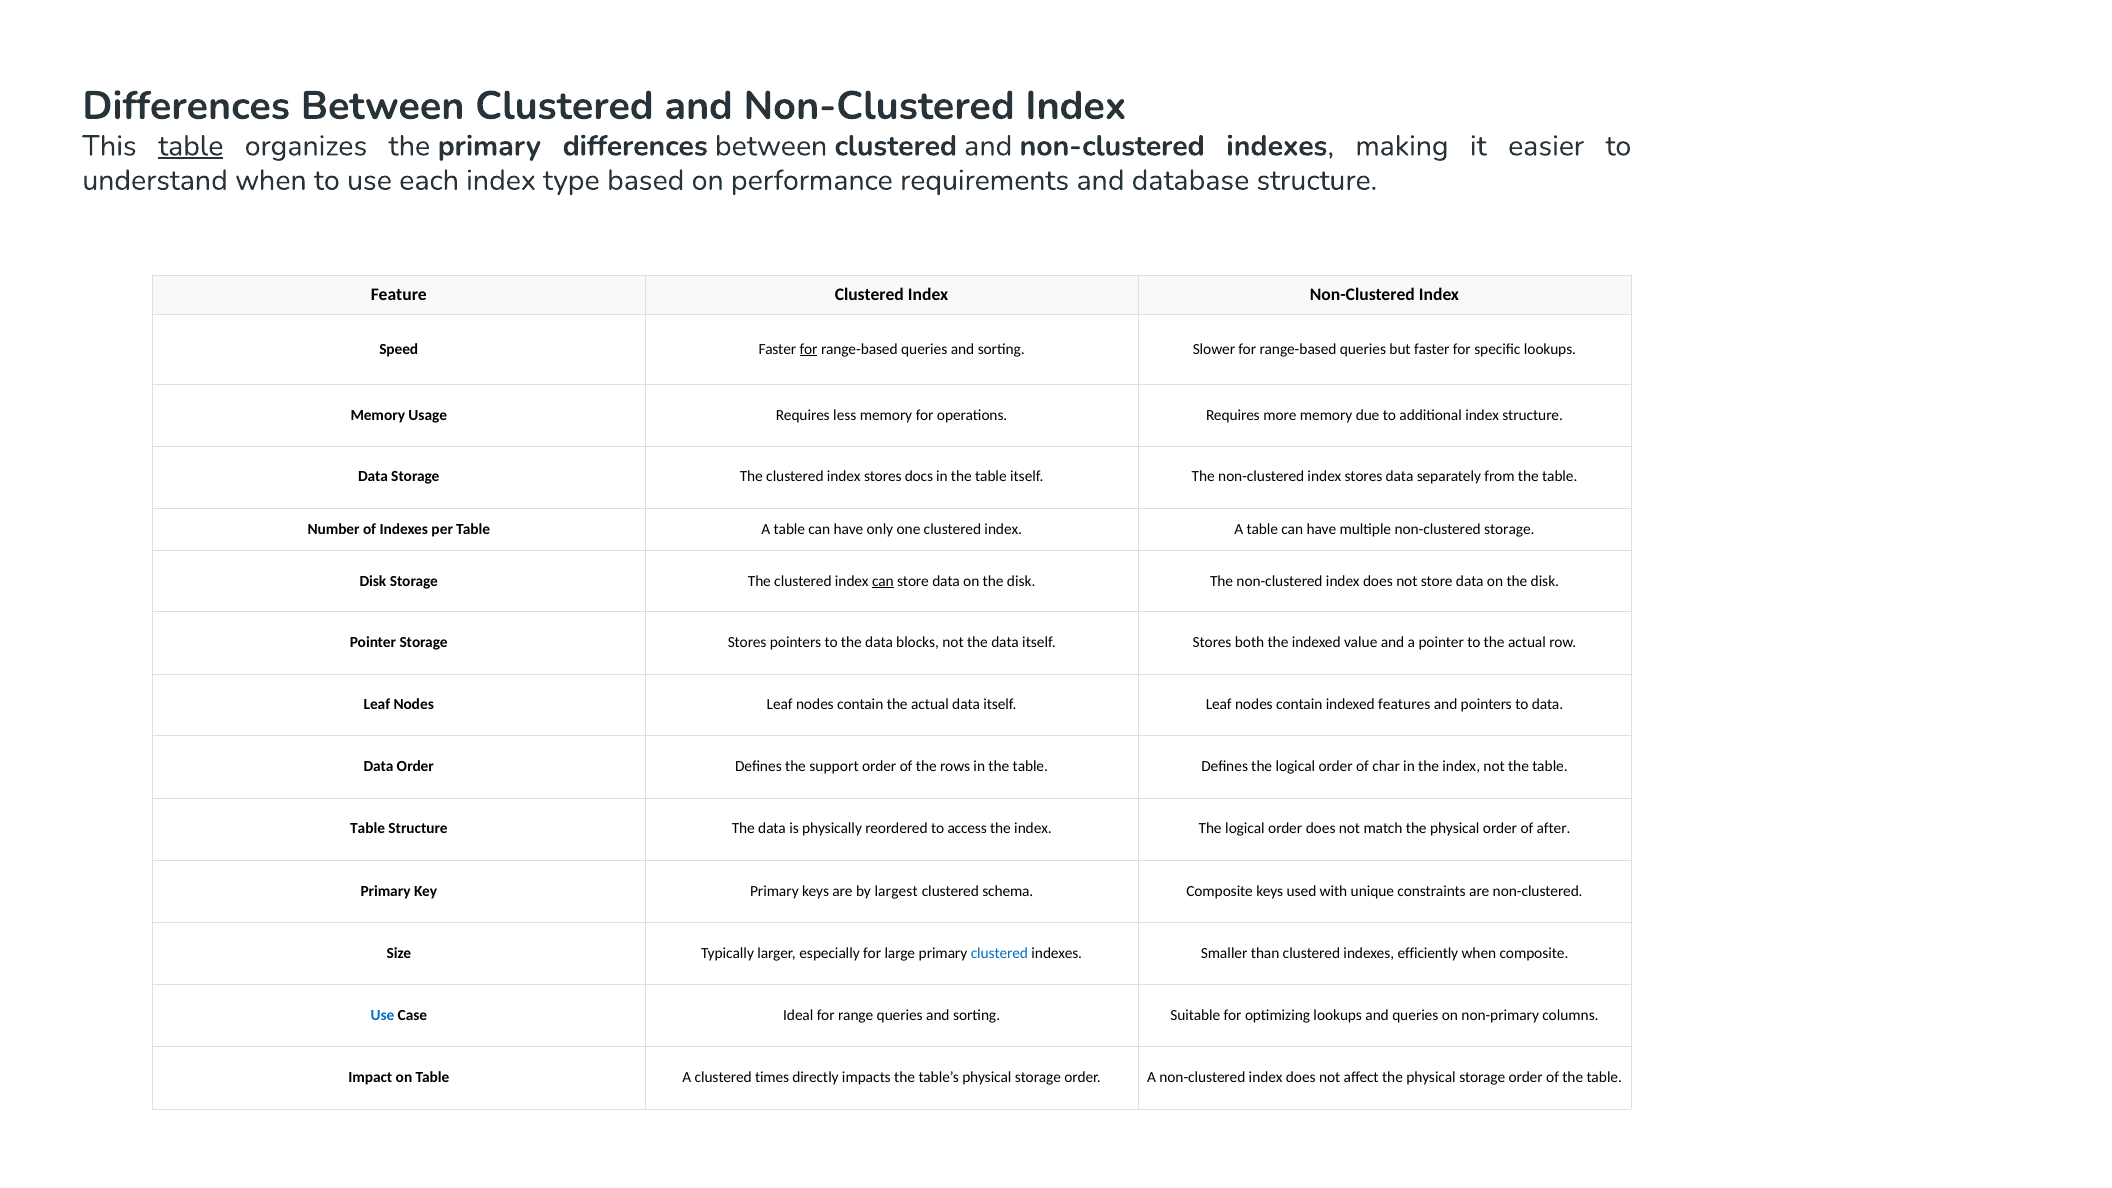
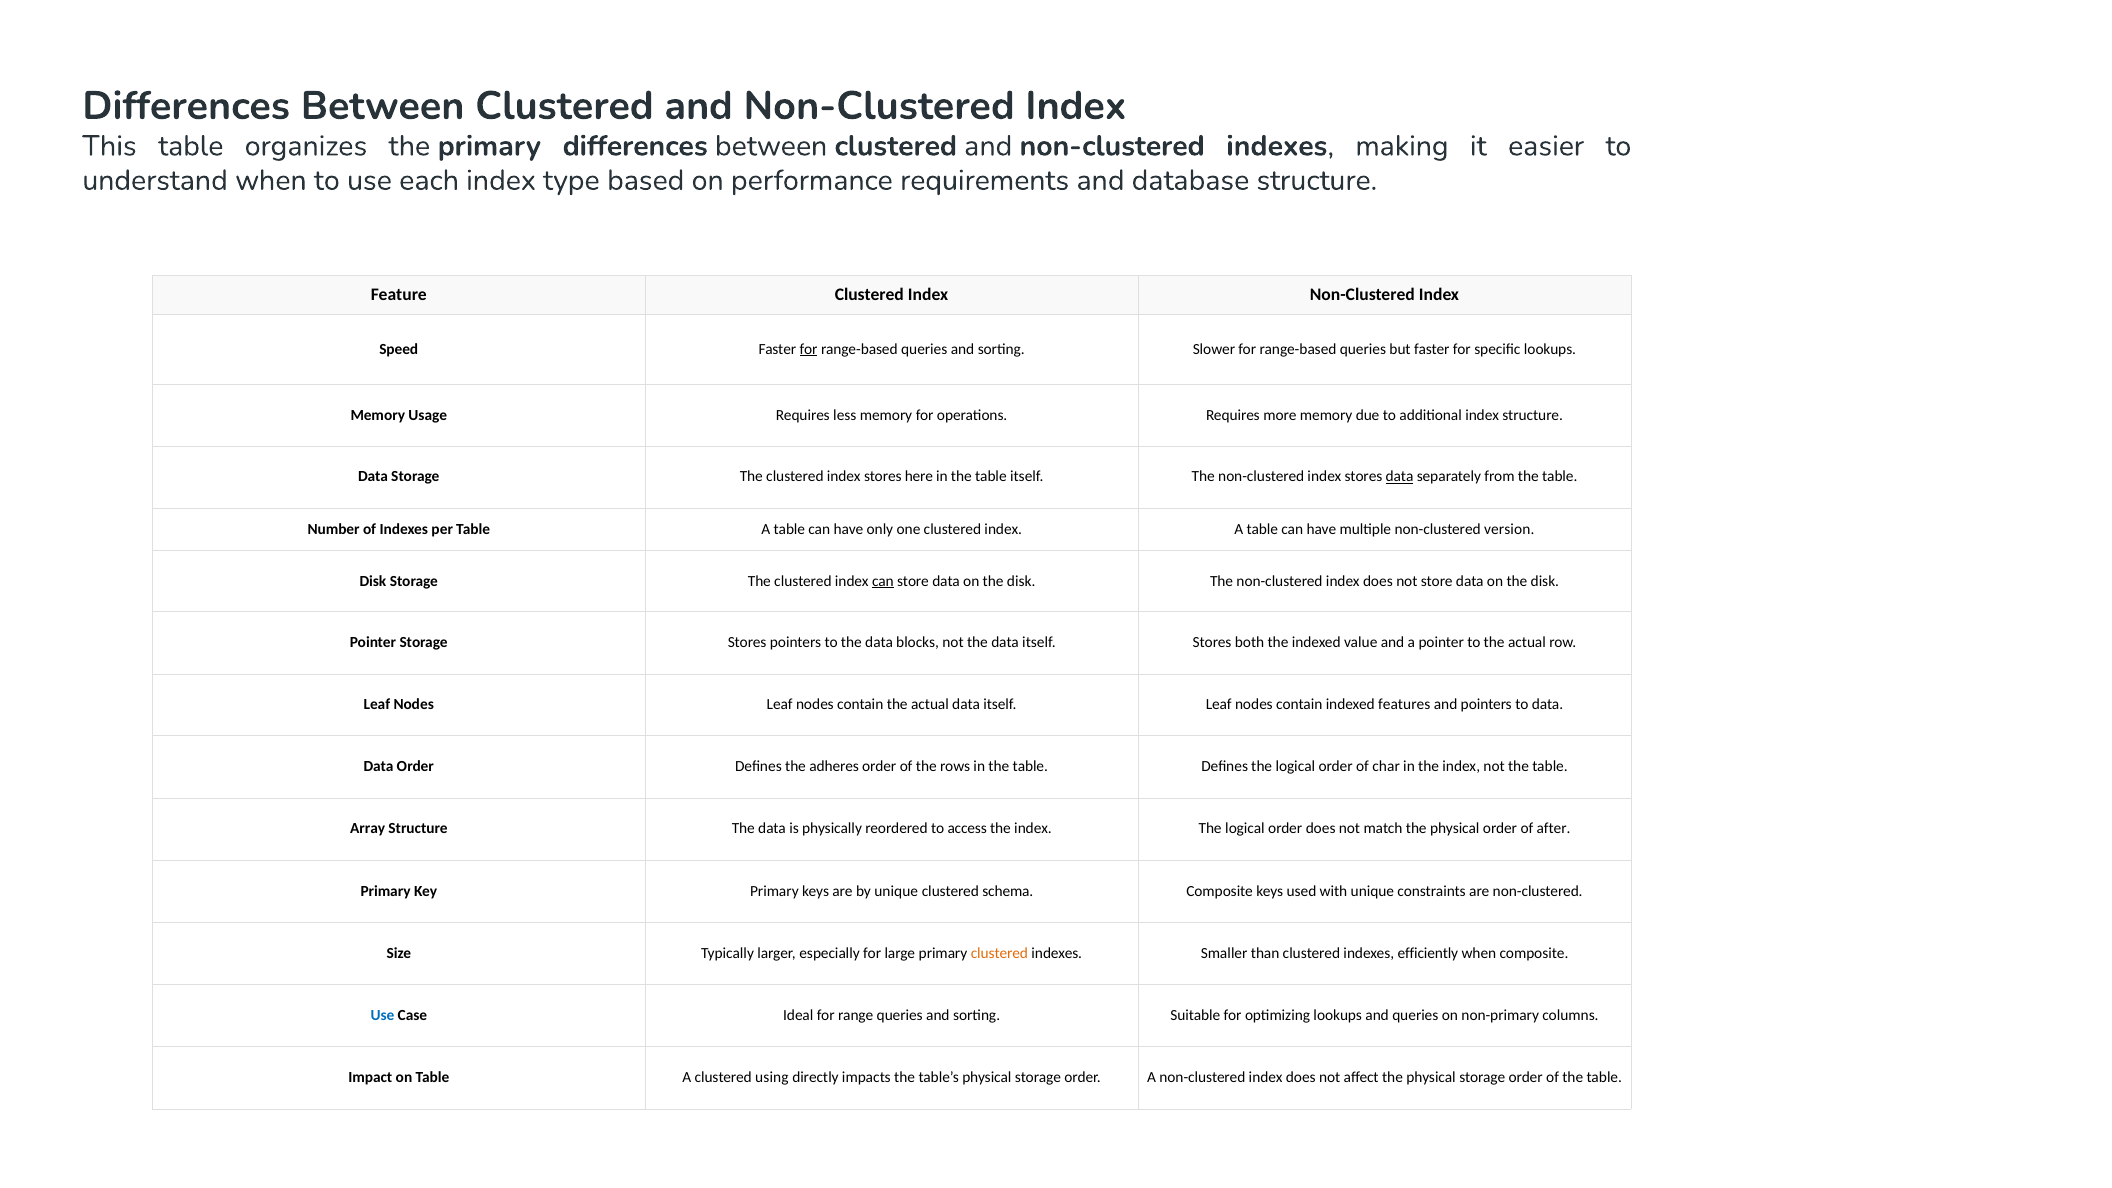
table at (191, 146) underline: present -> none
docs: docs -> here
data at (1400, 477) underline: none -> present
non-clustered storage: storage -> version
support: support -> adheres
Table at (368, 829): Table -> Array
by largest: largest -> unique
clustered at (999, 953) colour: blue -> orange
times: times -> using
